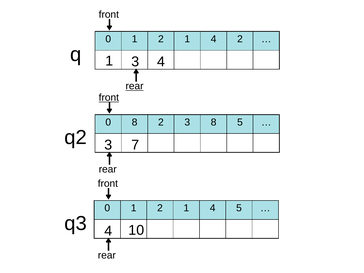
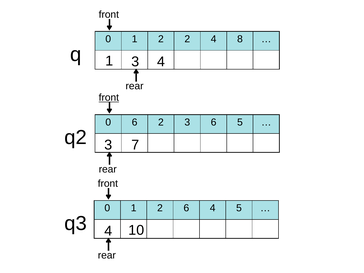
1 at (187, 39): 1 -> 2
4 2: 2 -> 8
rear at (135, 86) underline: present -> none
0 8: 8 -> 6
3 8: 8 -> 6
1 at (186, 208): 1 -> 6
